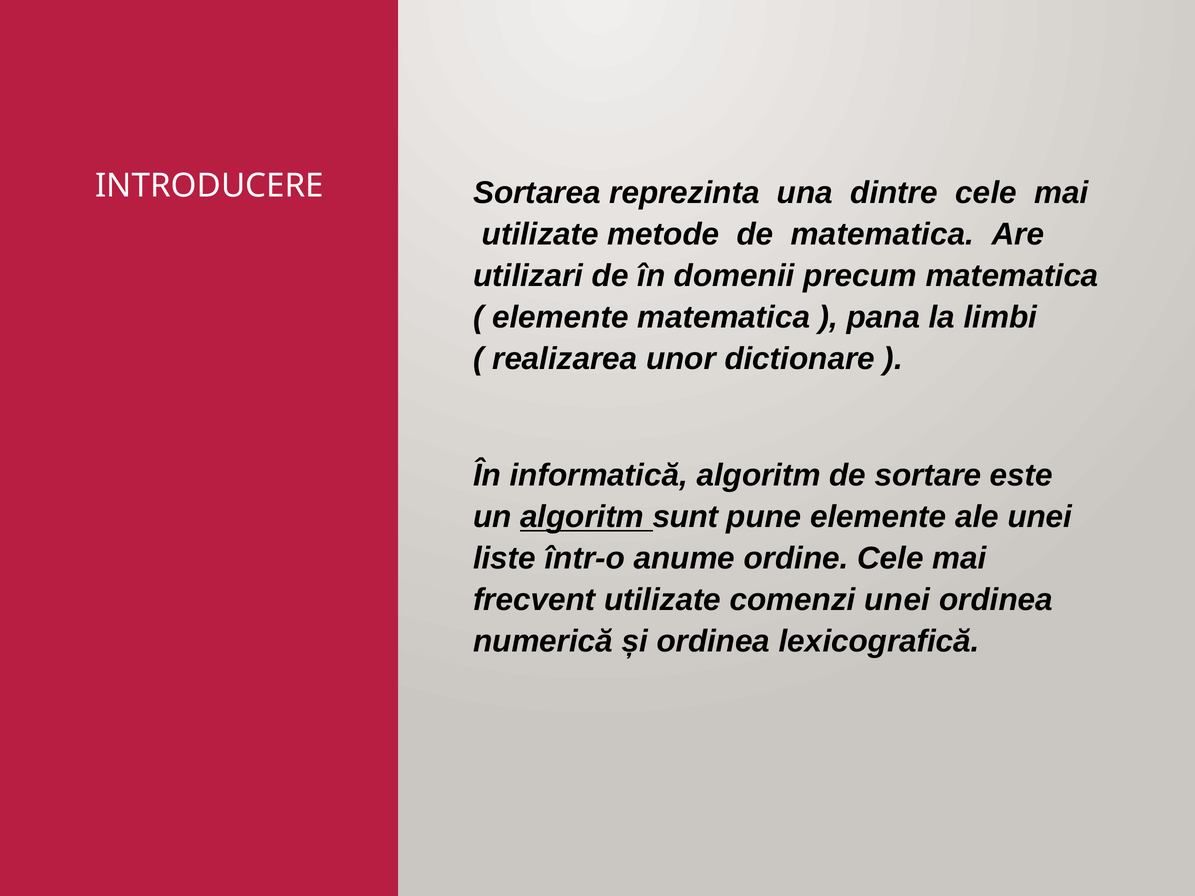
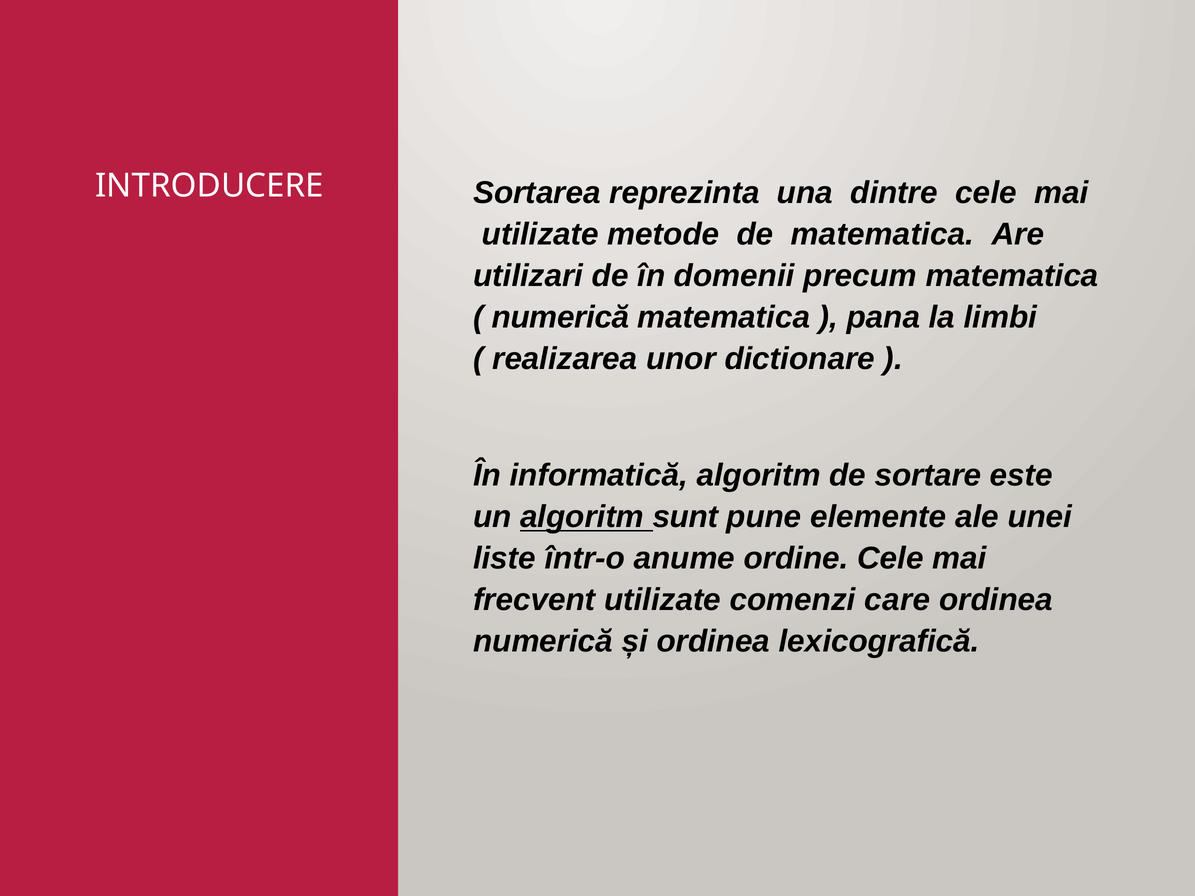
elemente at (560, 318): elemente -> numerică
comenzi unei: unei -> care
